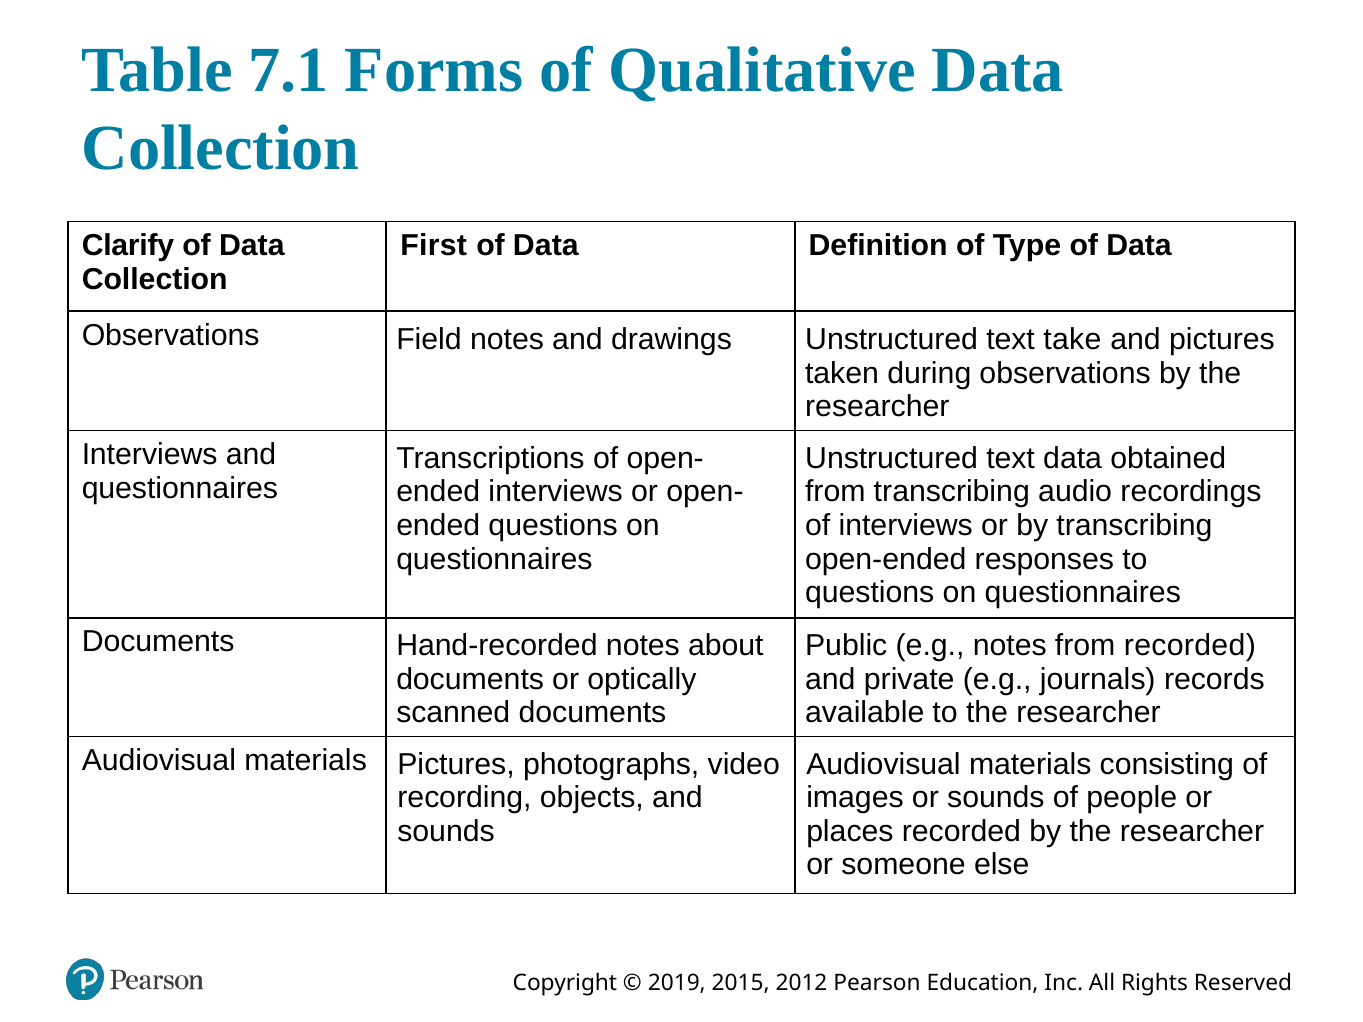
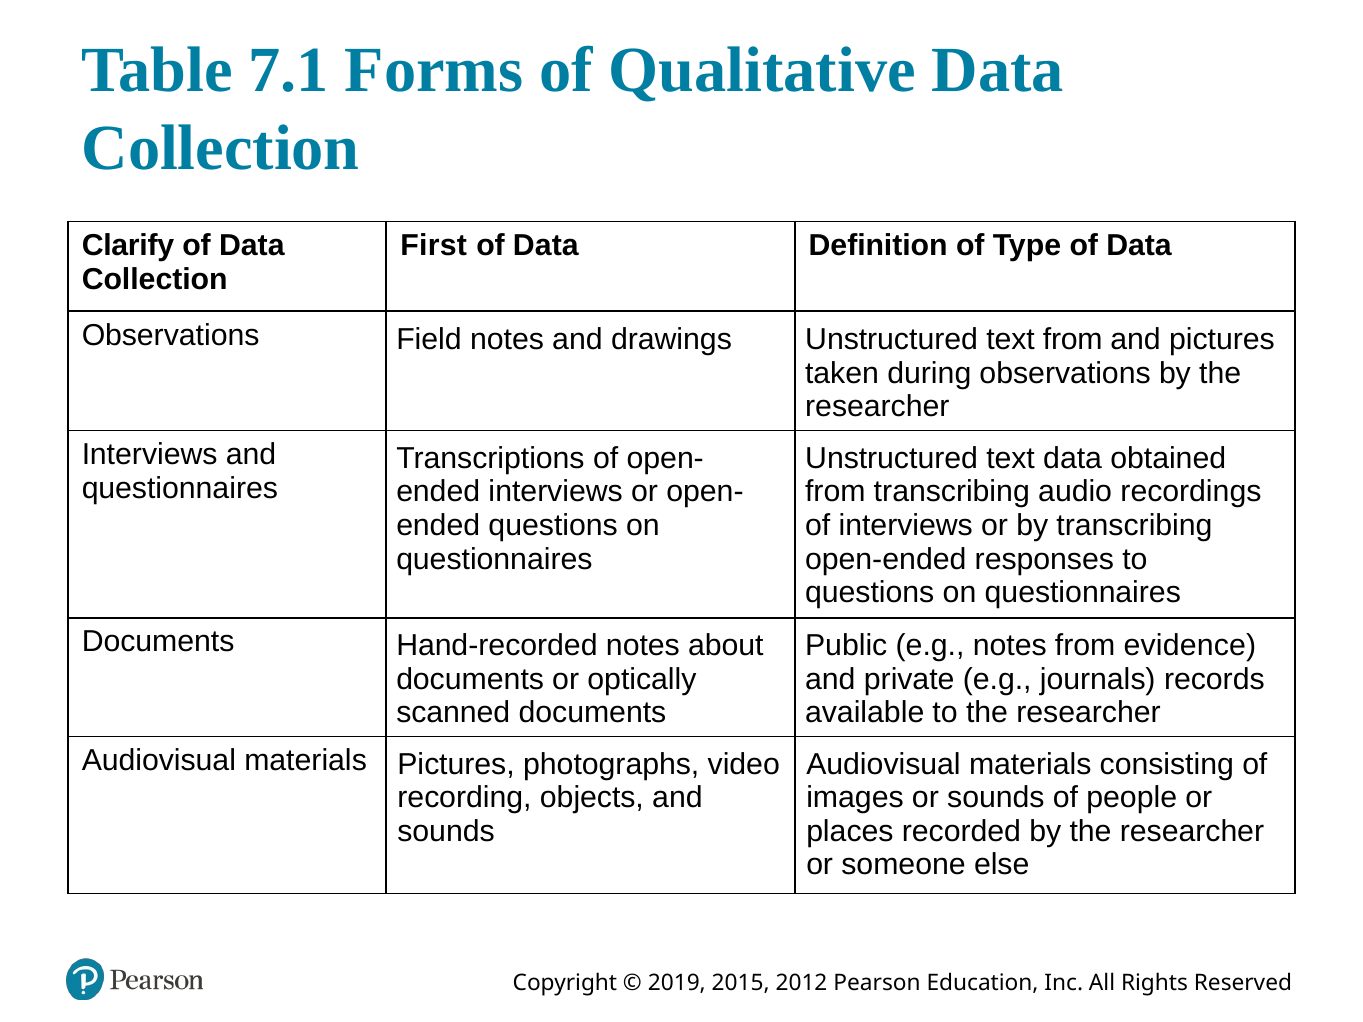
text take: take -> from
from recorded: recorded -> evidence
